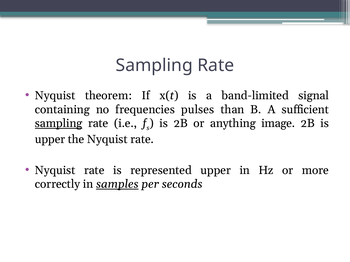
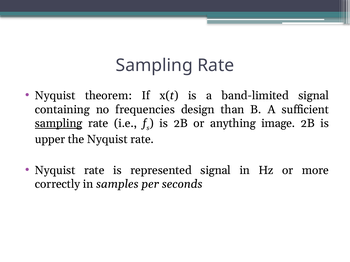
pulses: pulses -> design
represented upper: upper -> signal
samples underline: present -> none
